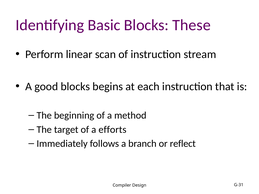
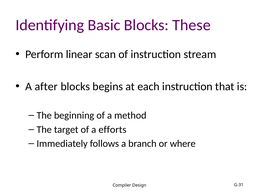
good: good -> after
reflect: reflect -> where
